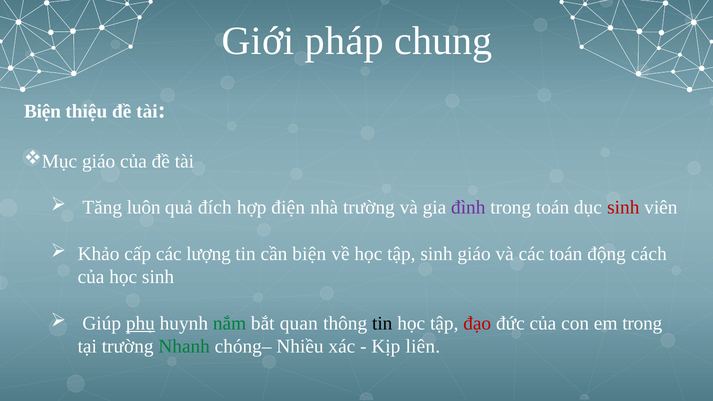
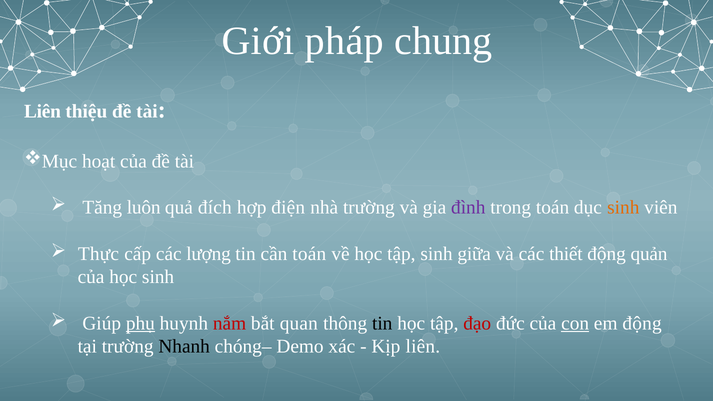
Biện at (42, 111): Biện -> Liên
giáo at (99, 161): giáo -> hoạt
sinh at (623, 208) colour: red -> orange
Khảo: Khảo -> Thực
cần biện: biện -> toán
sinh giáo: giáo -> giữa
các toán: toán -> thiết
cách: cách -> quản
nắm colour: green -> red
con underline: none -> present
em trong: trong -> động
Nhanh colour: green -> black
Nhiều: Nhiều -> Demo
